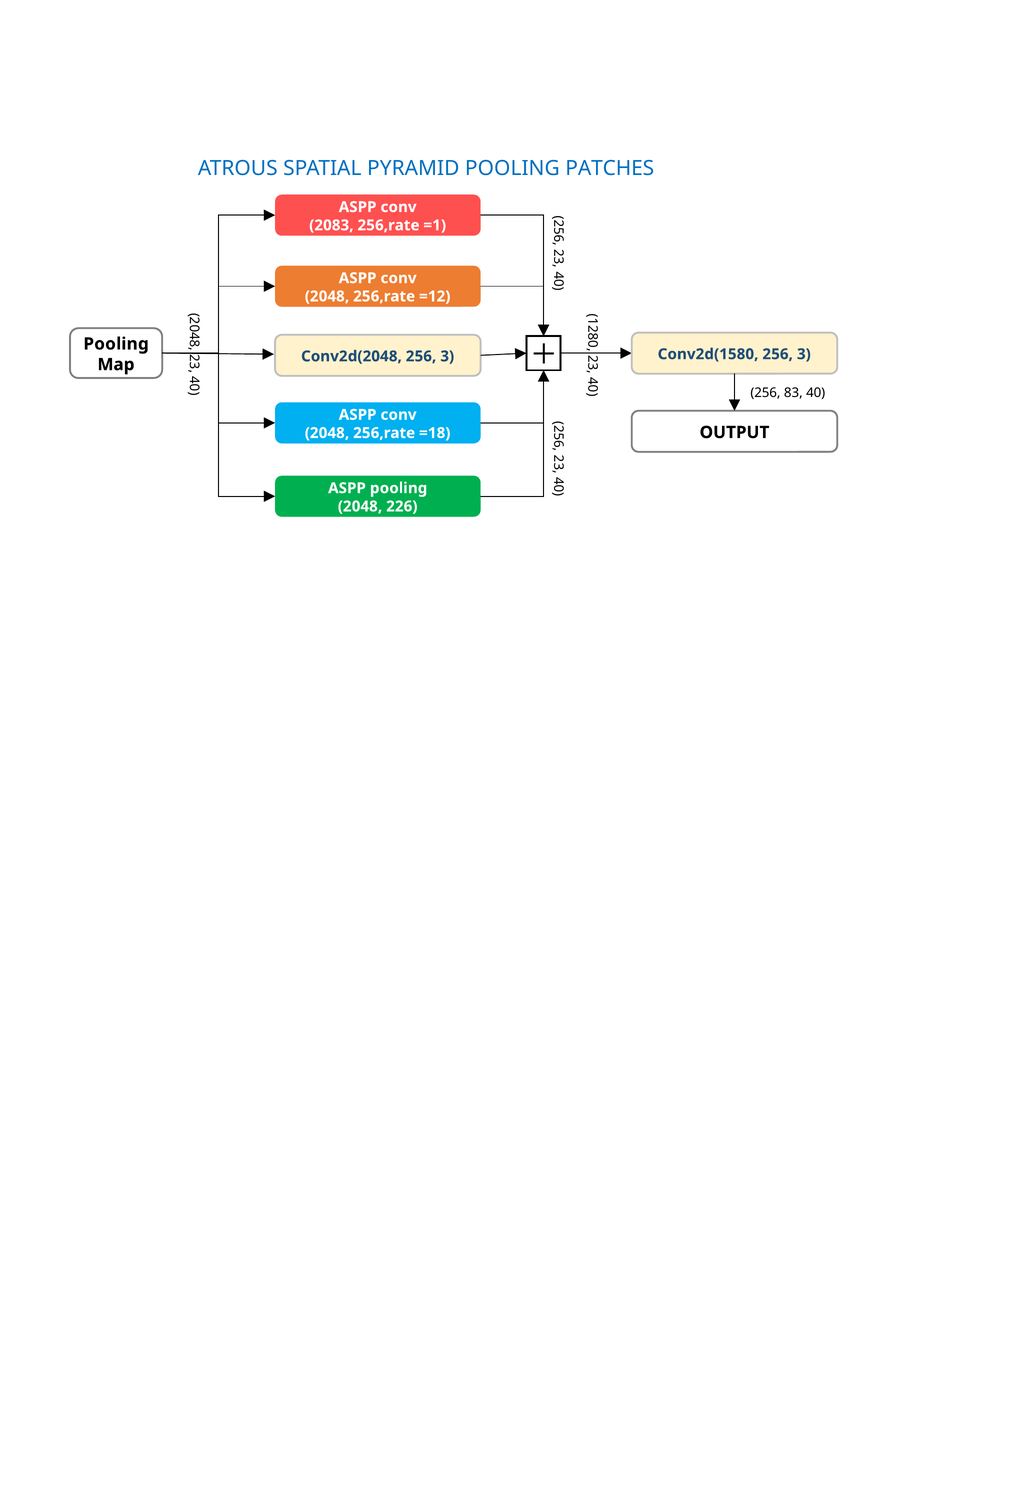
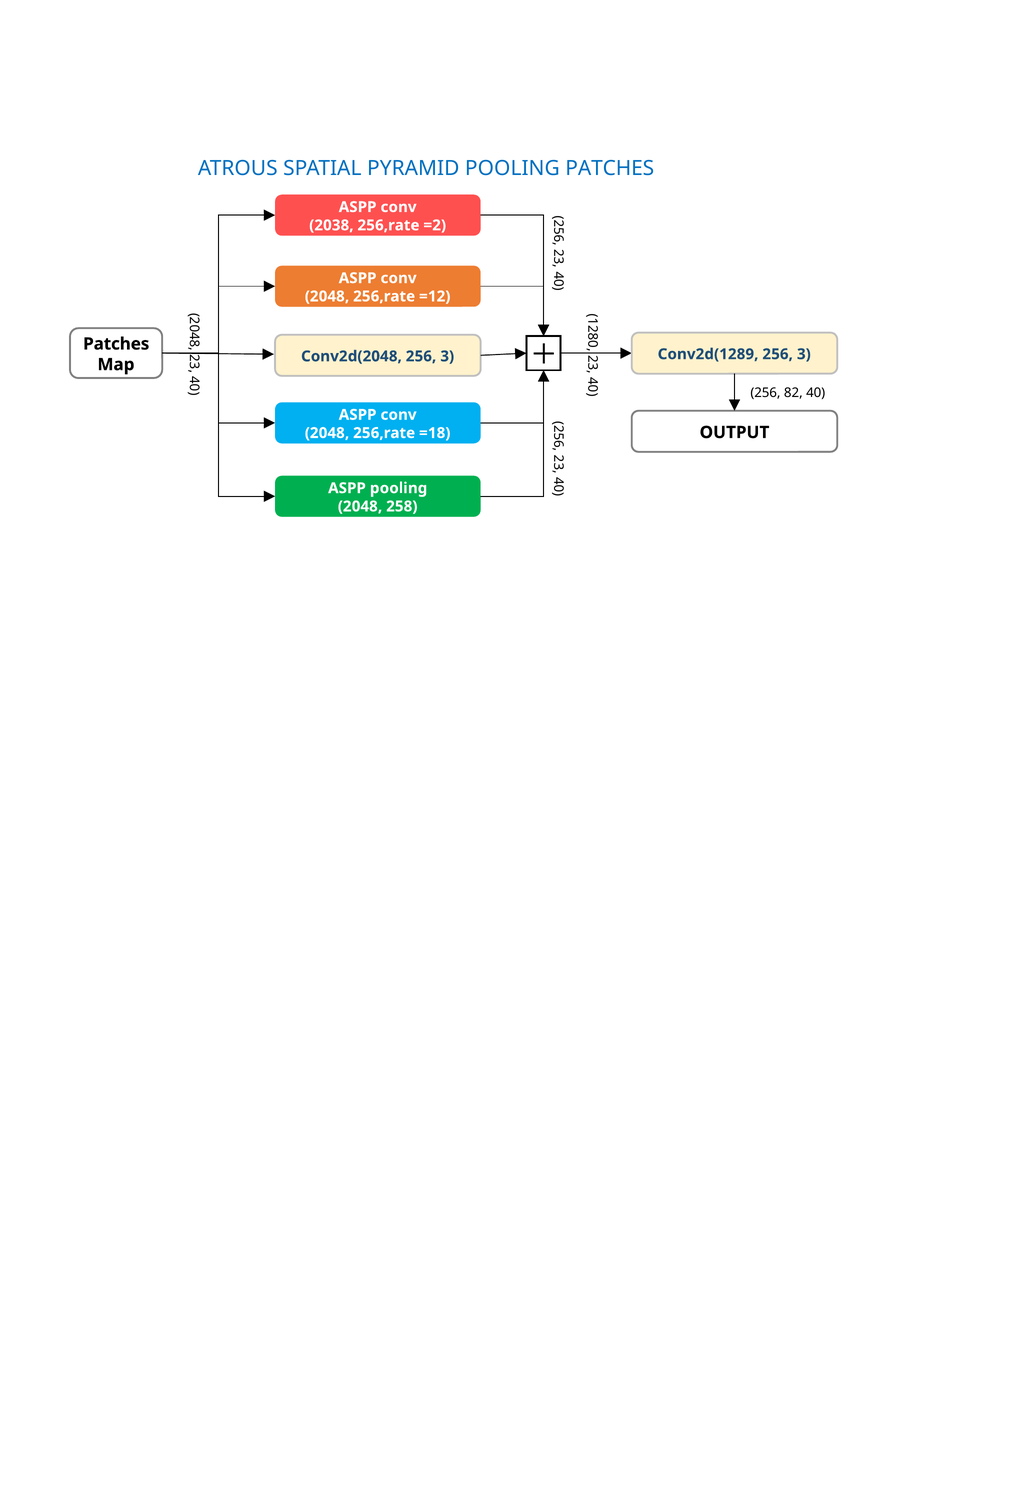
2083: 2083 -> 2038
=1: =1 -> =2
Pooling at (116, 344): Pooling -> Patches
Conv2d(1580: Conv2d(1580 -> Conv2d(1289
83: 83 -> 82
226: 226 -> 258
